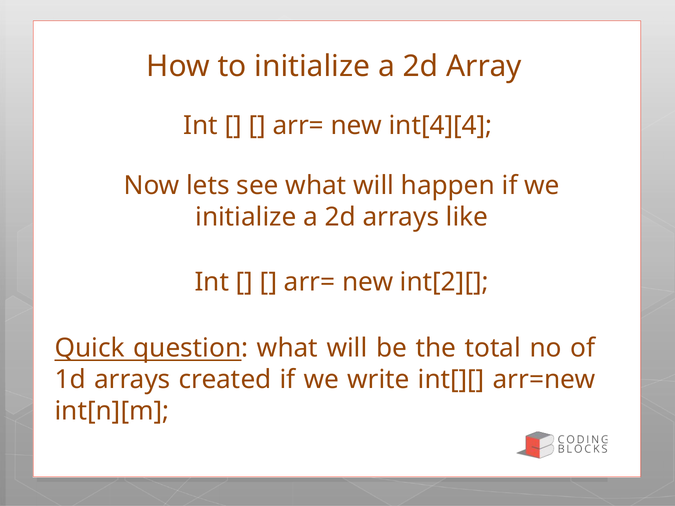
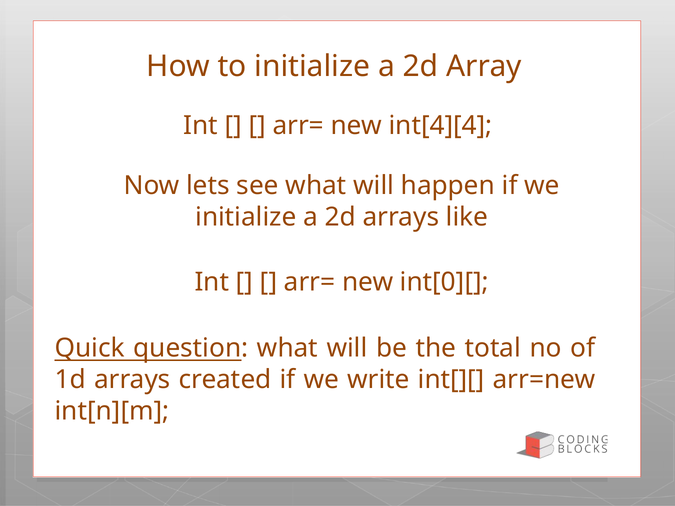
int[2][: int[2][ -> int[0][
